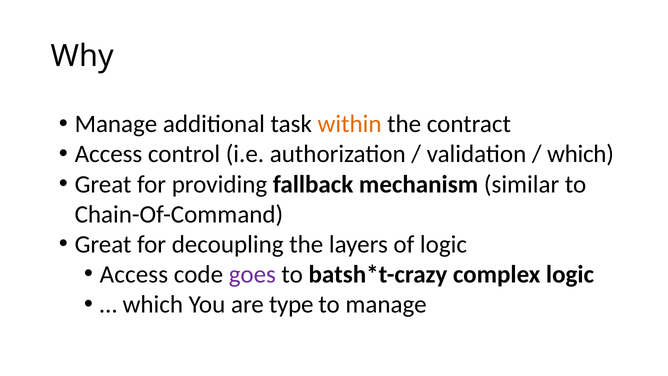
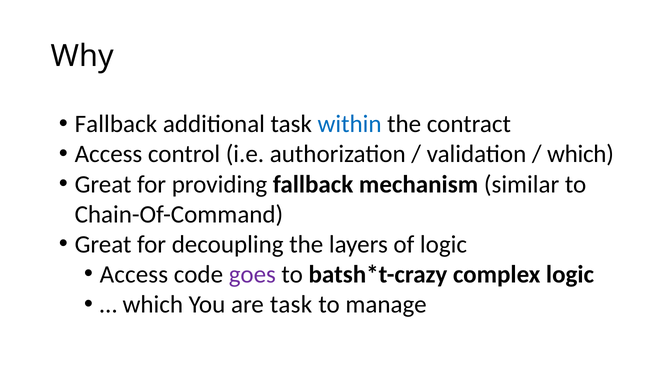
Manage at (116, 124): Manage -> Fallback
within colour: orange -> blue
are type: type -> task
